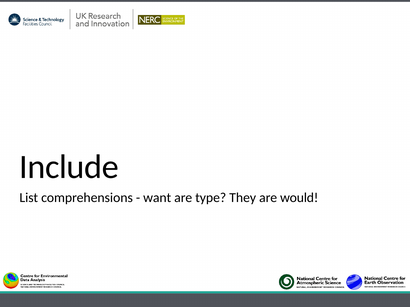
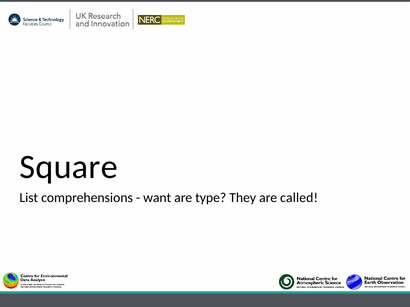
Include: Include -> Square
would: would -> called
